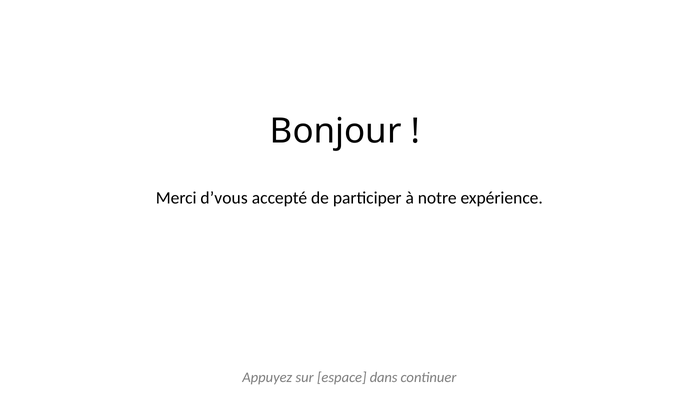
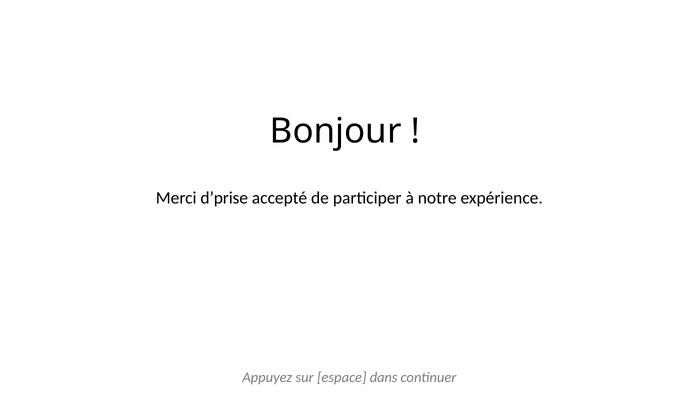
d’vous: d’vous -> d’prise
